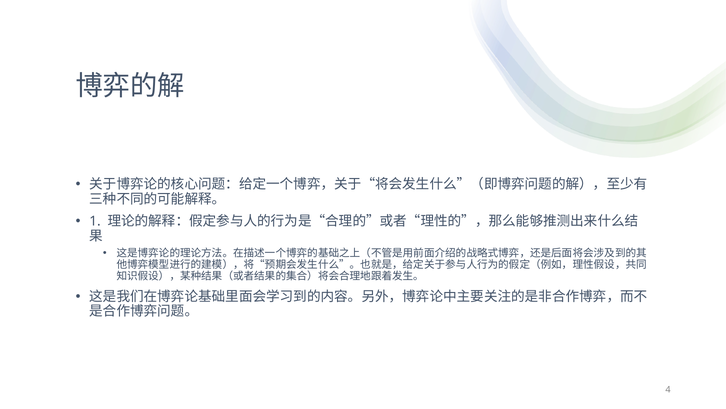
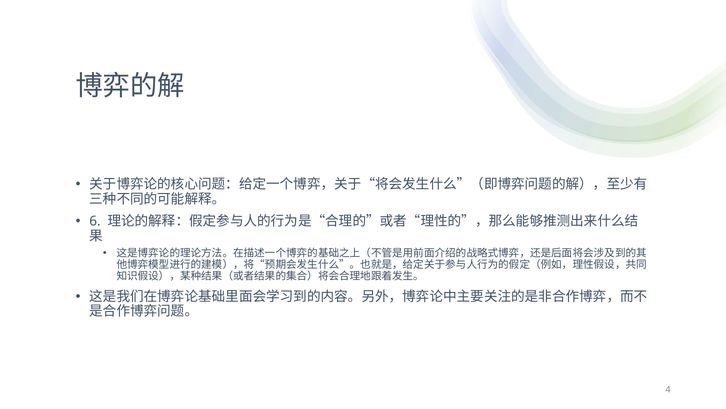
1: 1 -> 6
